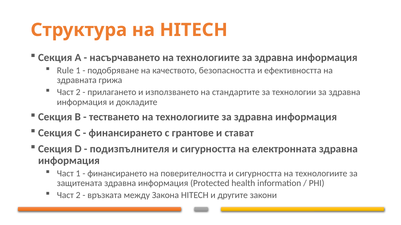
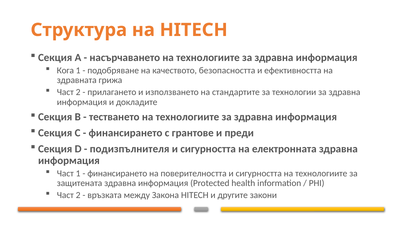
Rule: Rule -> Кога
стават: стават -> преди
